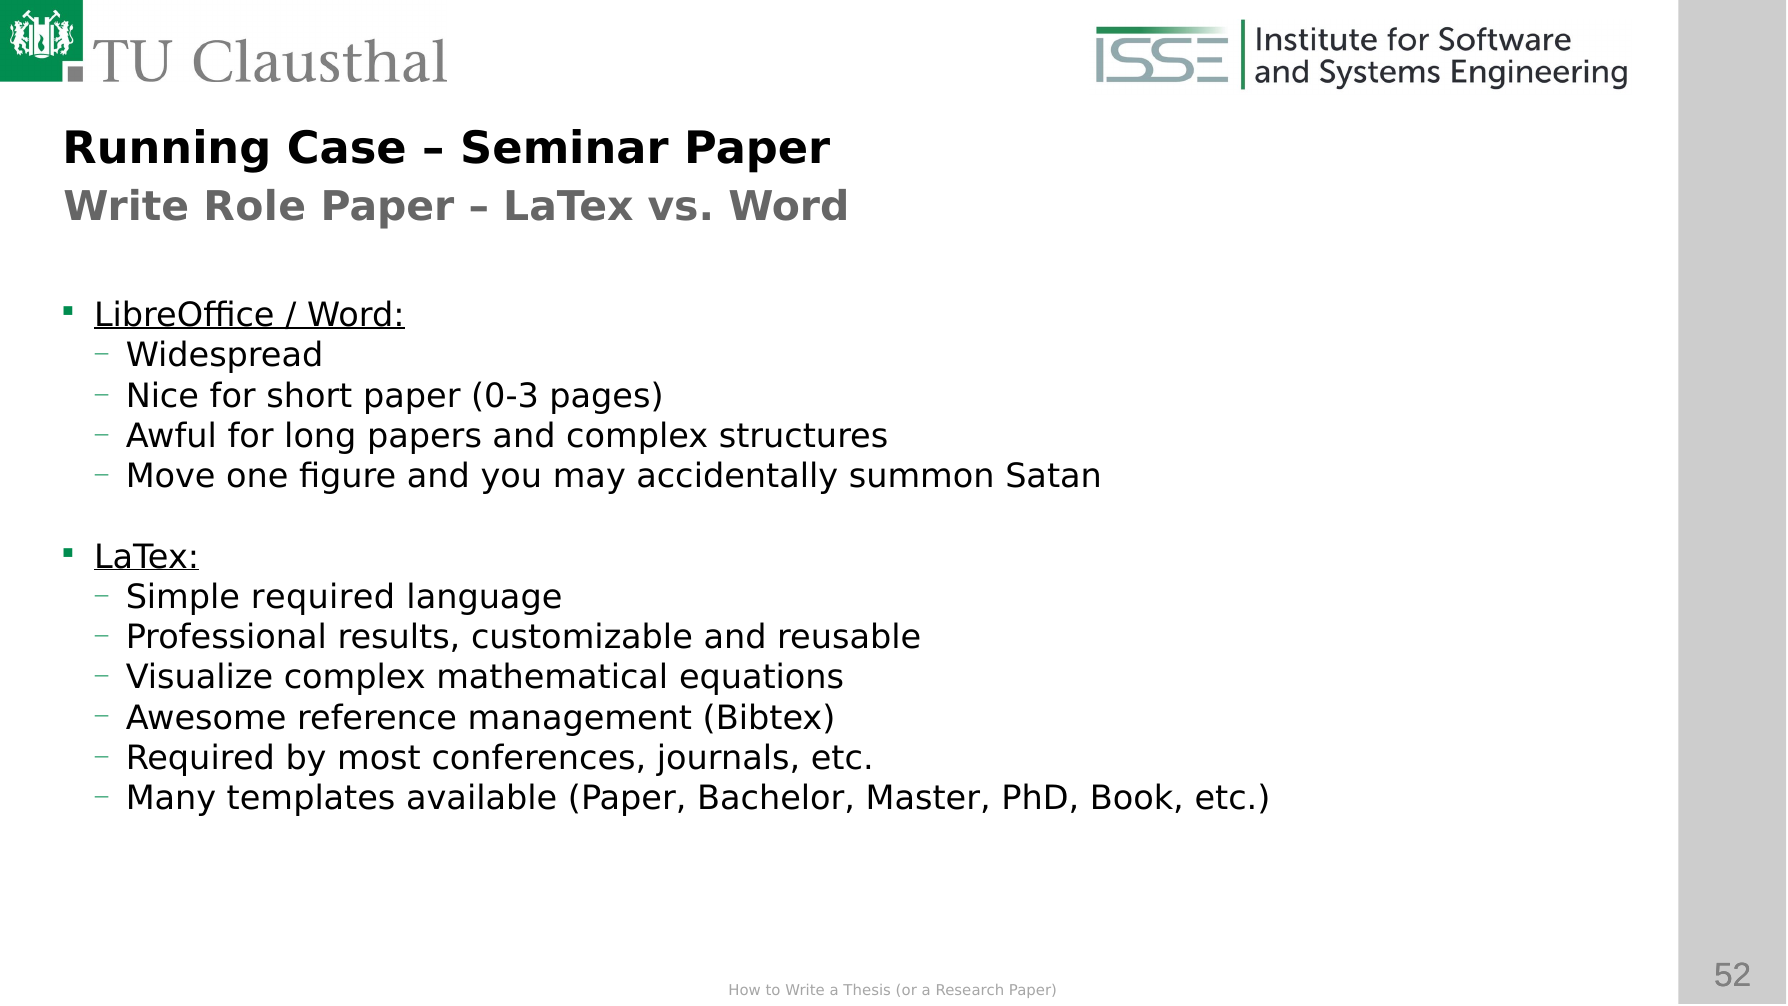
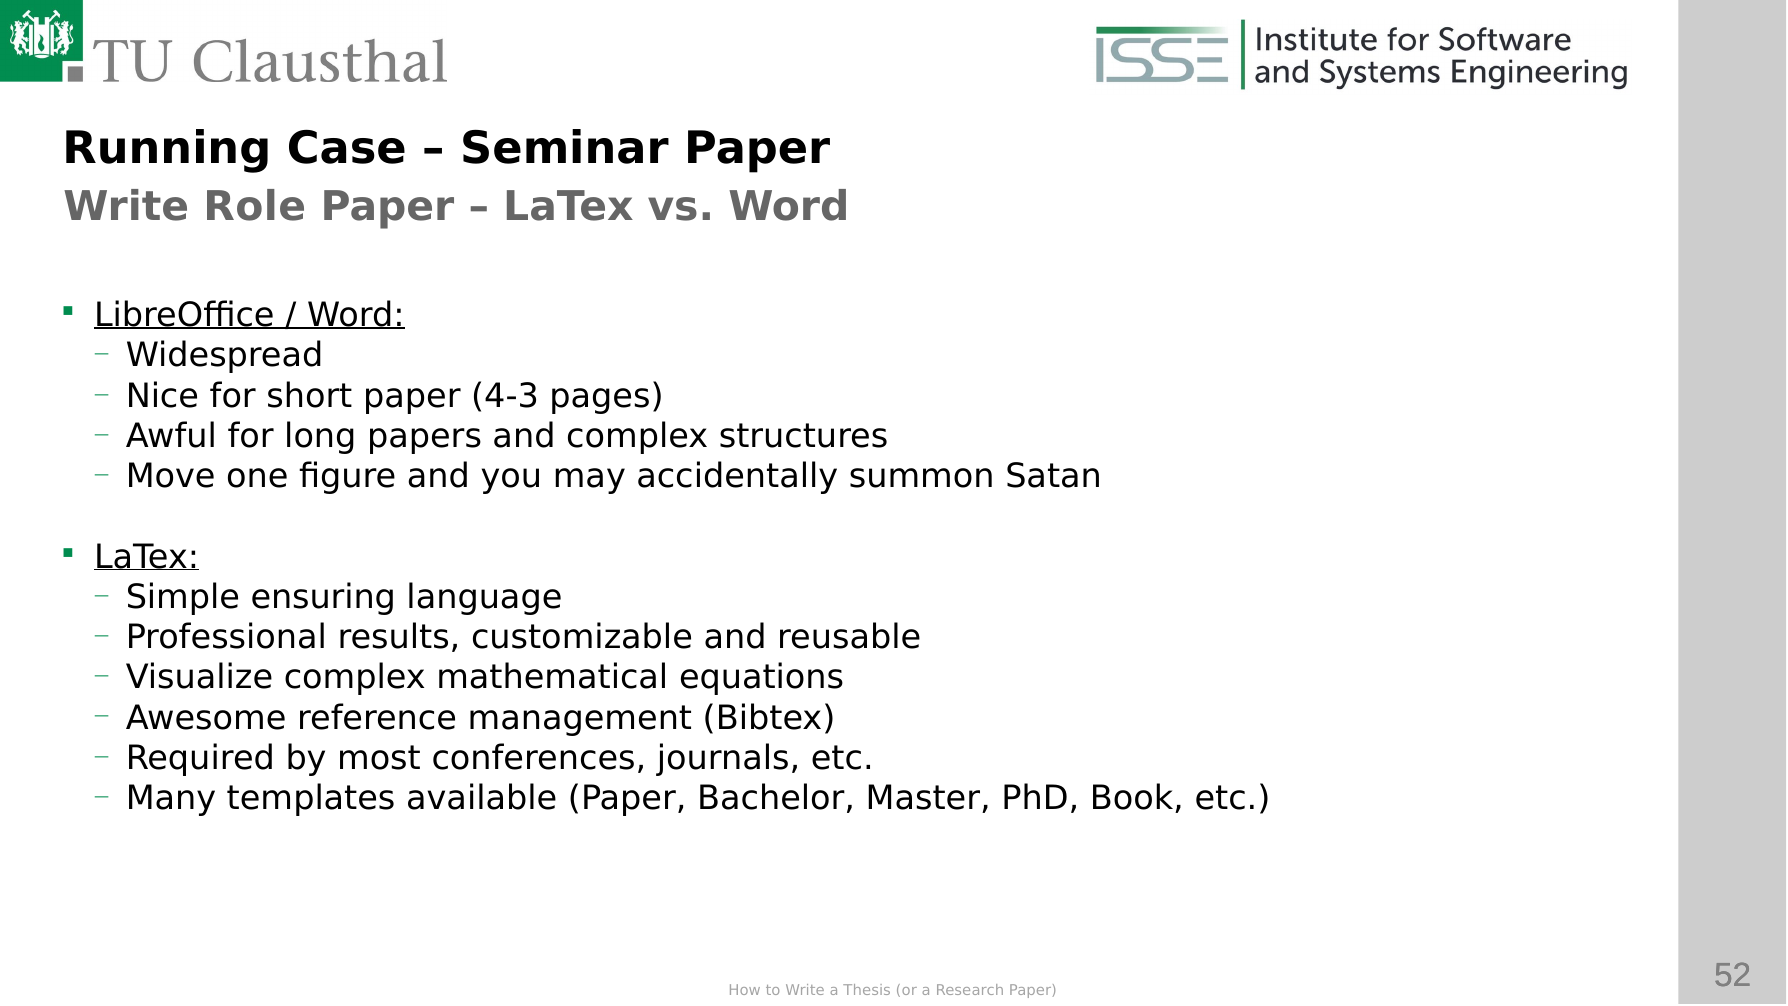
0-3: 0-3 -> 4-3
Simple required: required -> ensuring
